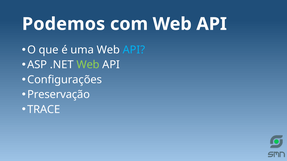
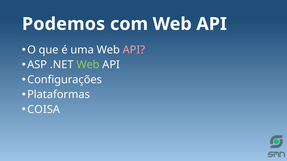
API at (134, 50) colour: light blue -> pink
Preservação: Preservação -> Plataformas
TRACE: TRACE -> COISA
